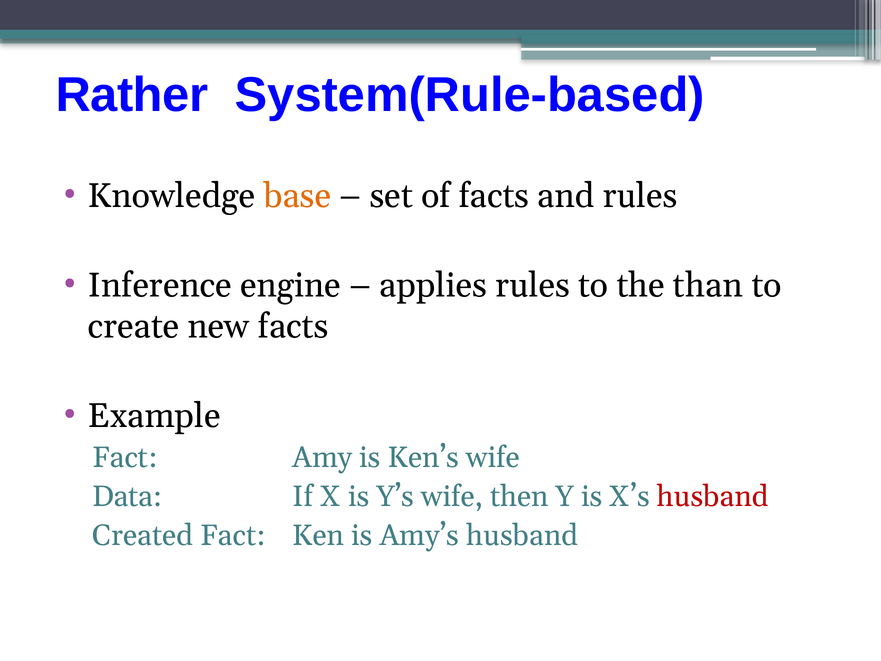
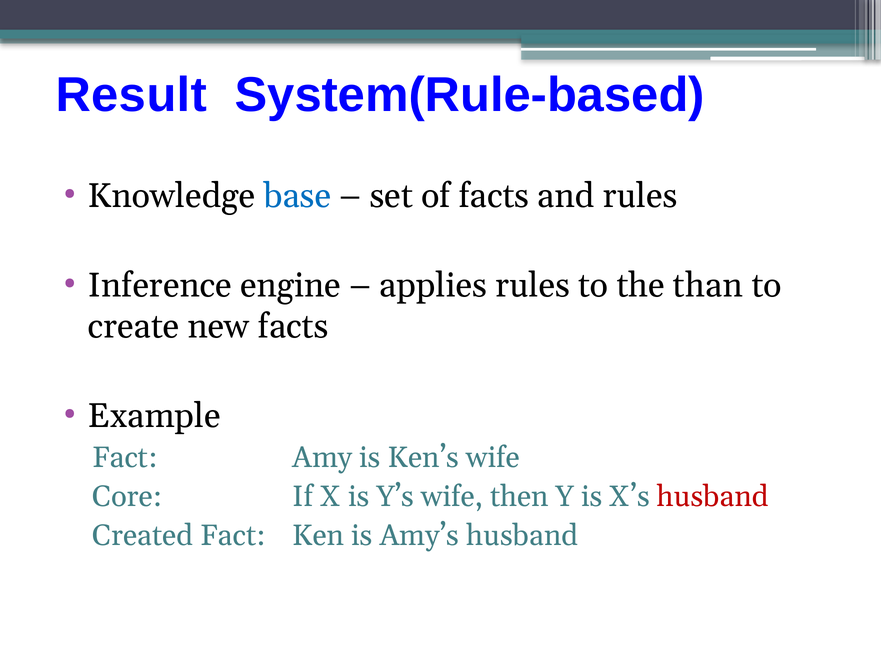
Rather: Rather -> Result
base colour: orange -> blue
Data: Data -> Core
